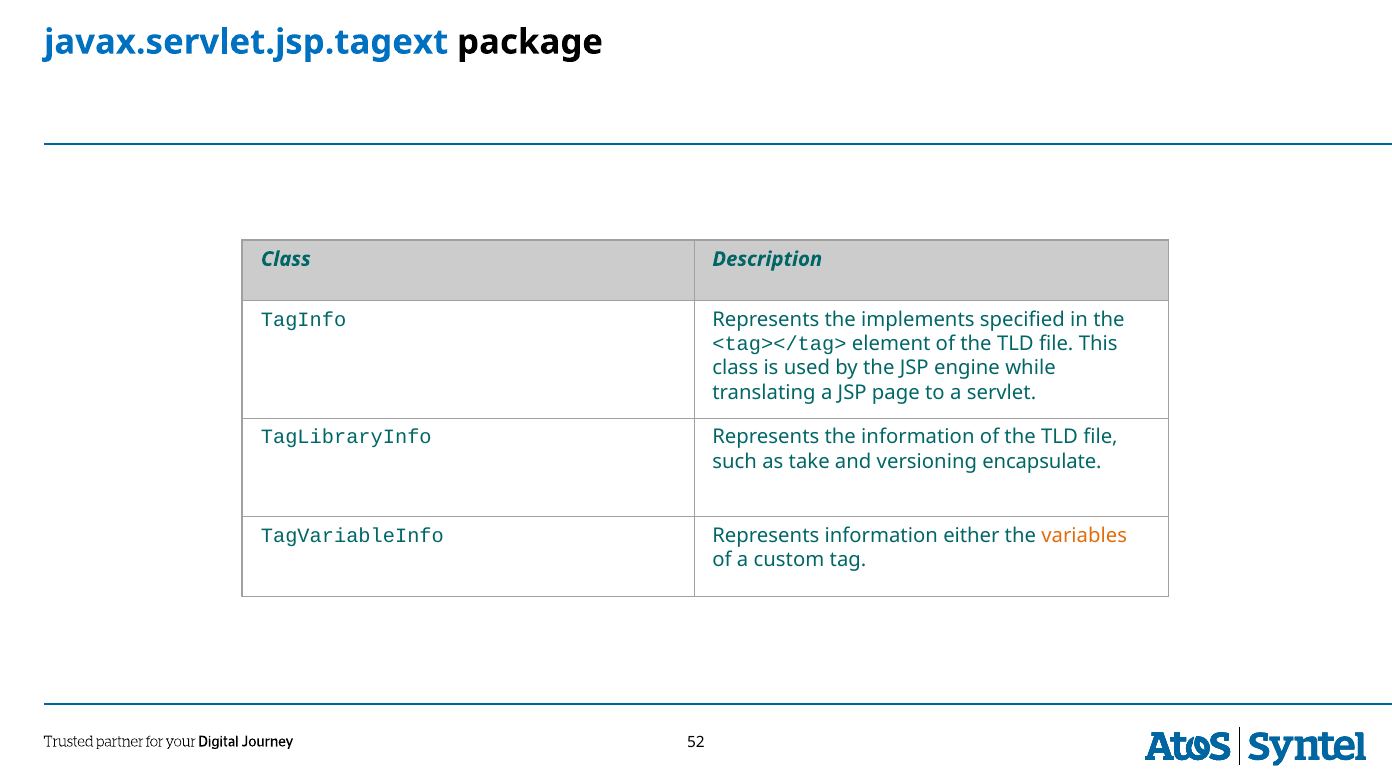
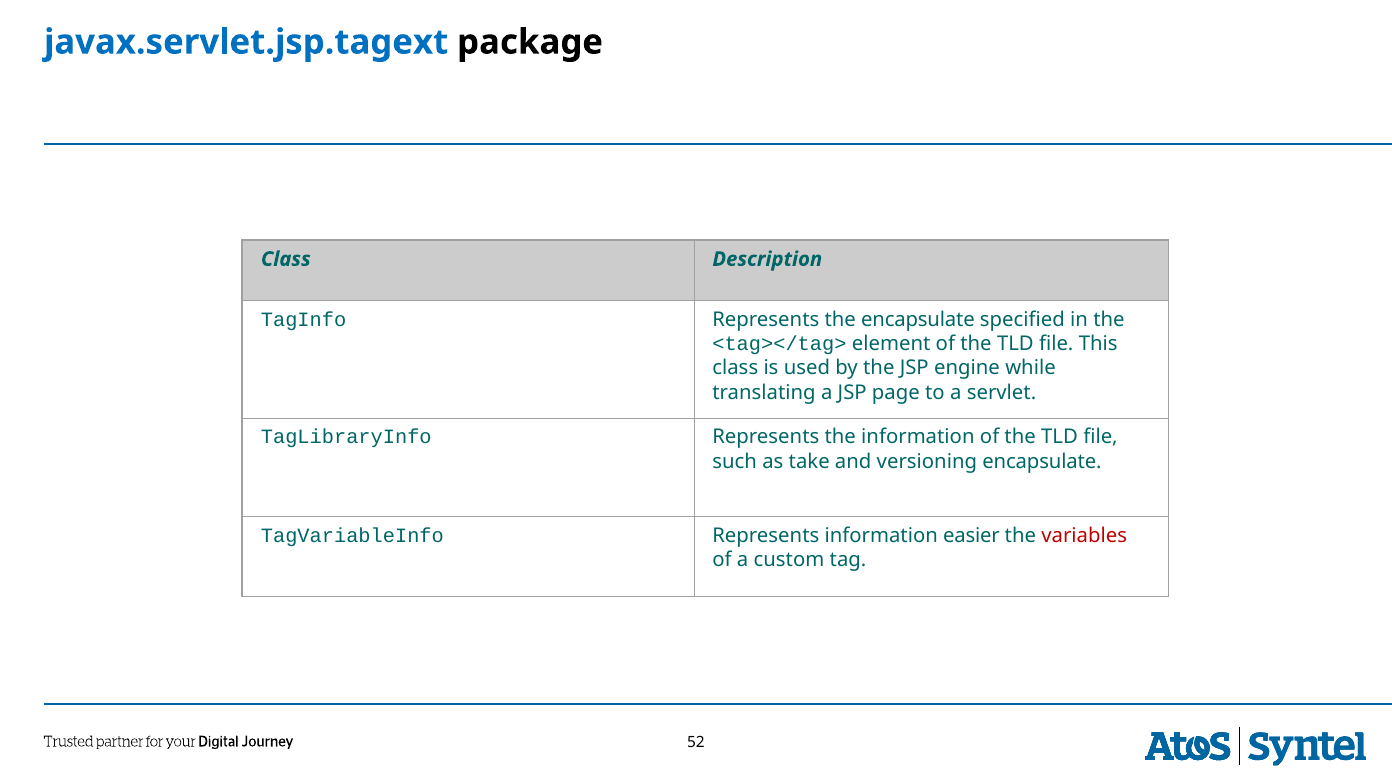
the implements: implements -> encapsulate
either: either -> easier
variables colour: orange -> red
